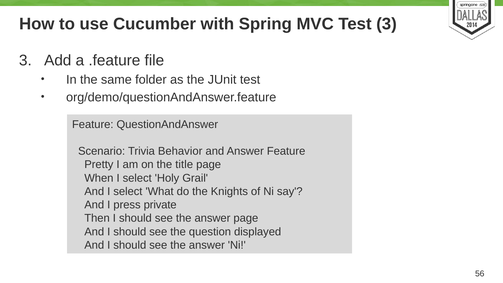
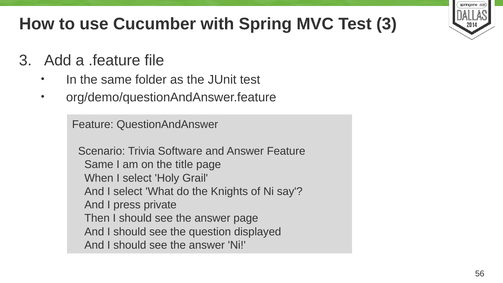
Behavior: Behavior -> Software
Pretty at (99, 165): Pretty -> Same
